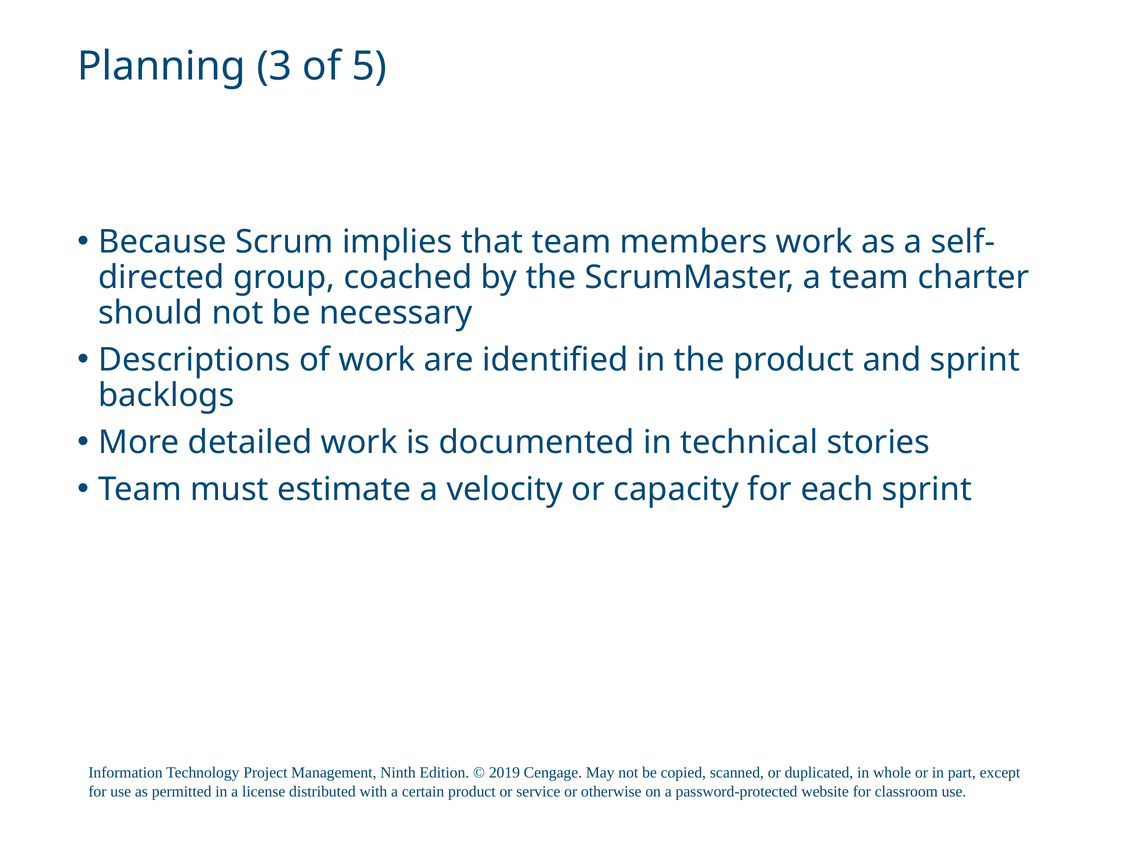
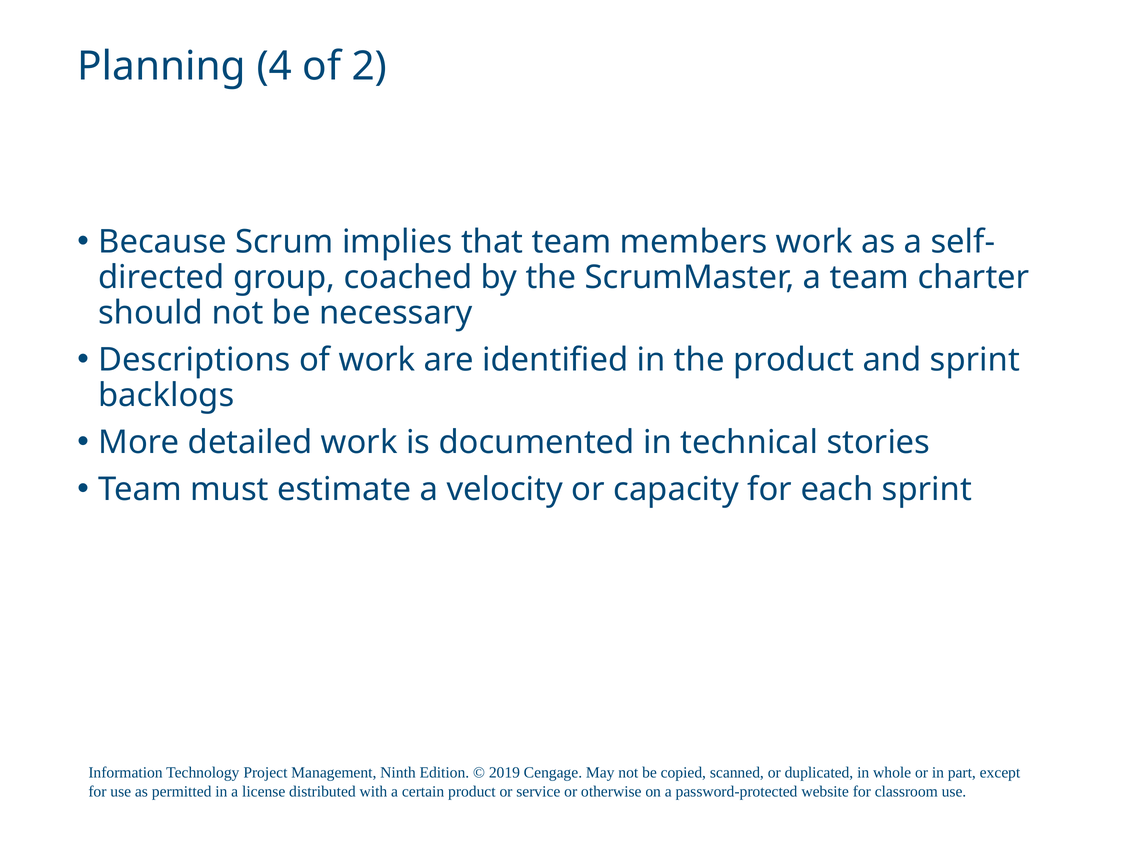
3: 3 -> 4
5: 5 -> 2
